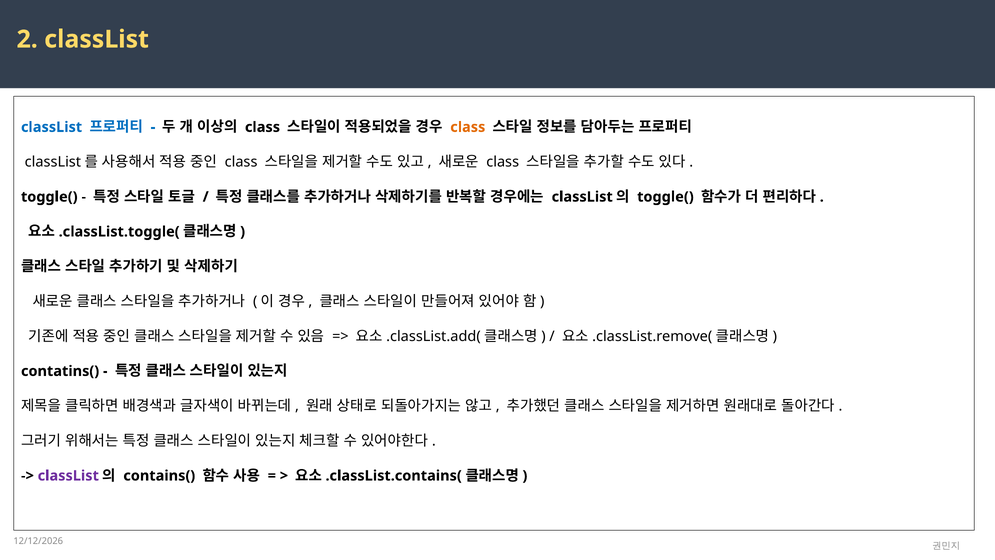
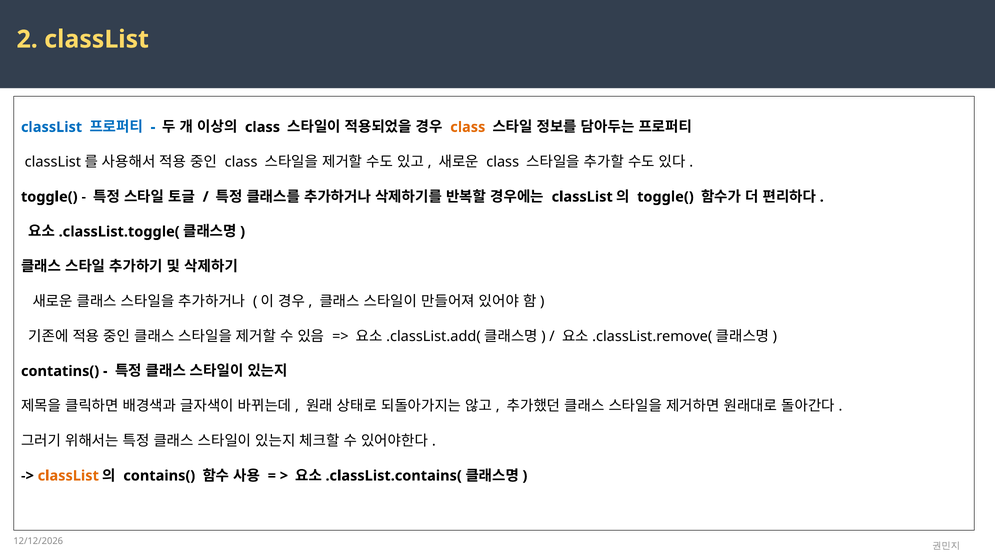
classList at (68, 475) colour: purple -> orange
